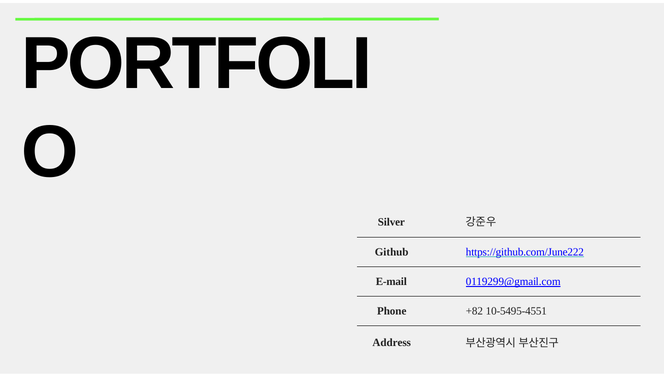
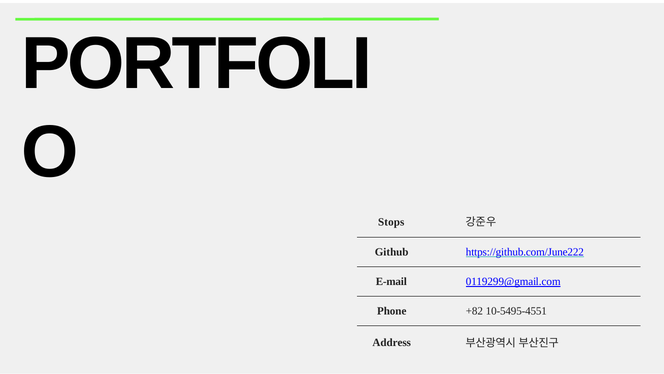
Silver: Silver -> Stops
